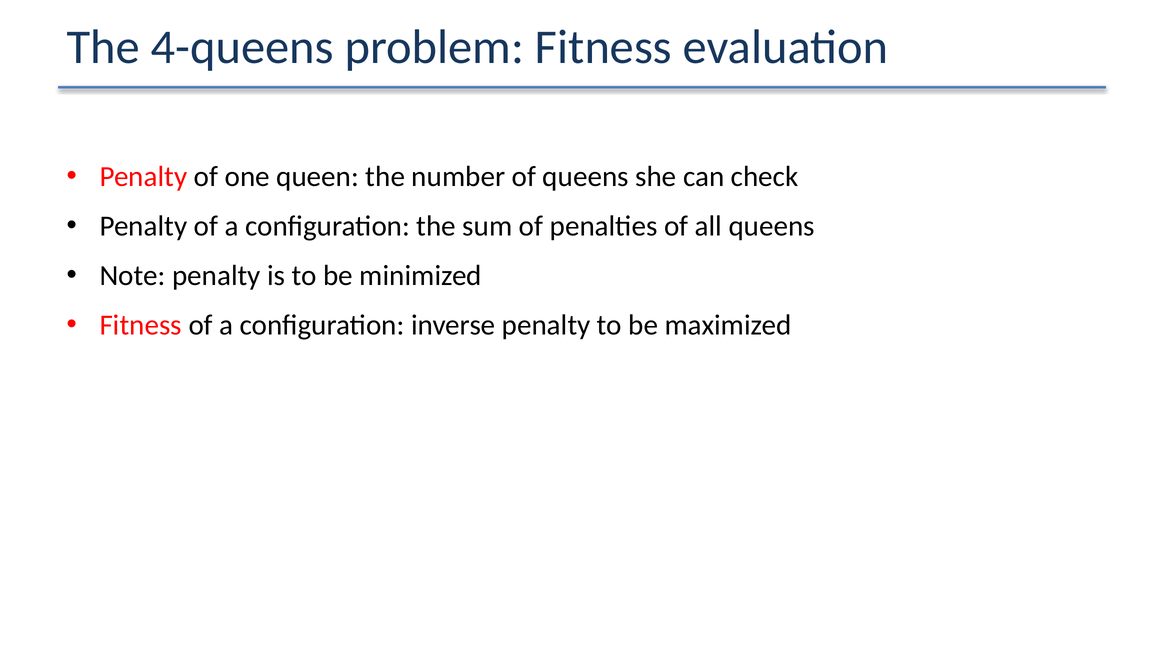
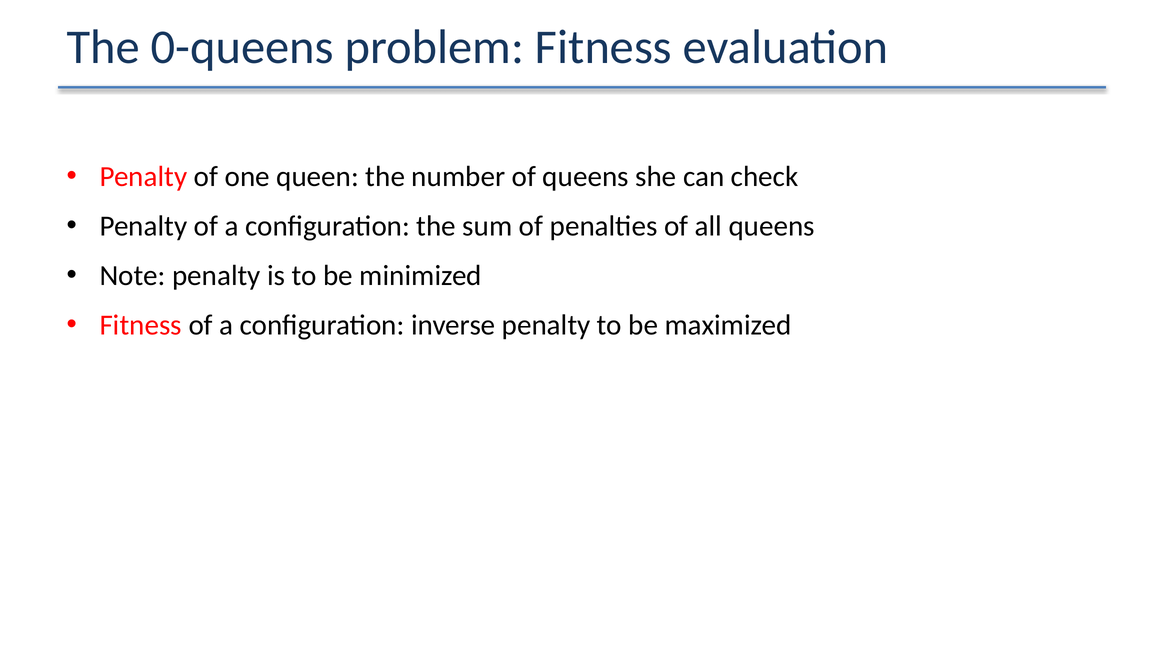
4-queens: 4-queens -> 0-queens
